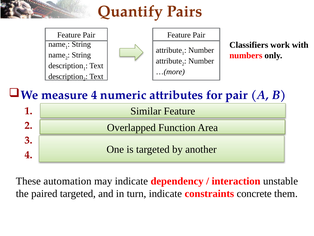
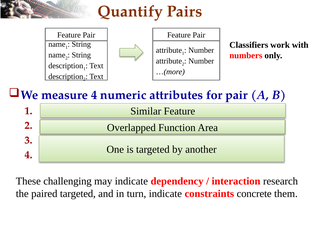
automation: automation -> challenging
unstable: unstable -> research
